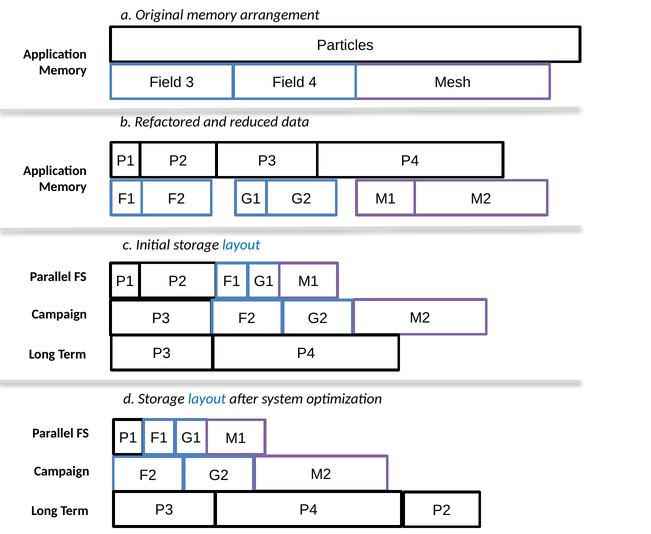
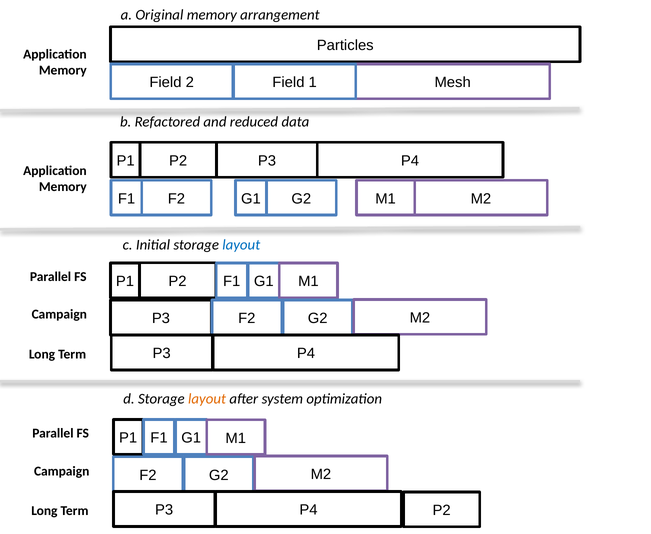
3: 3 -> 2
4: 4 -> 1
layout at (207, 399) colour: blue -> orange
